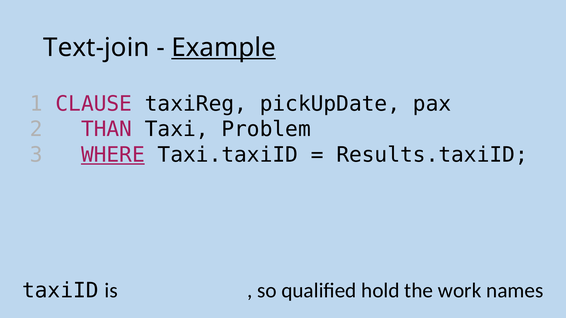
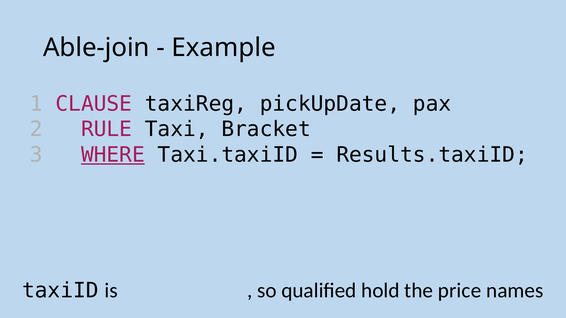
Text-join: Text-join -> Able-join
Example underline: present -> none
THAN: THAN -> RULE
Problem: Problem -> Bracket
work: work -> price
